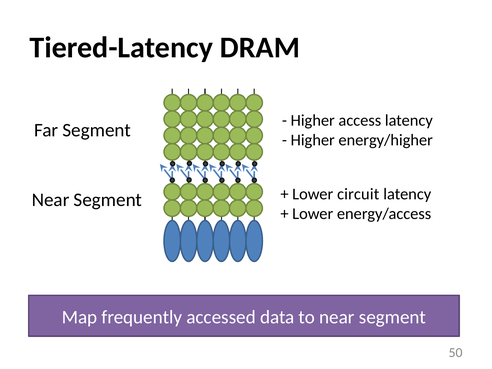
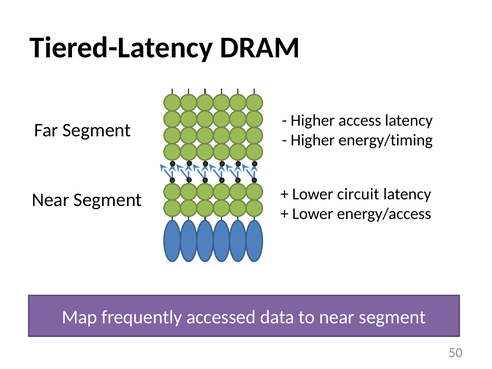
energy/higher: energy/higher -> energy/timing
